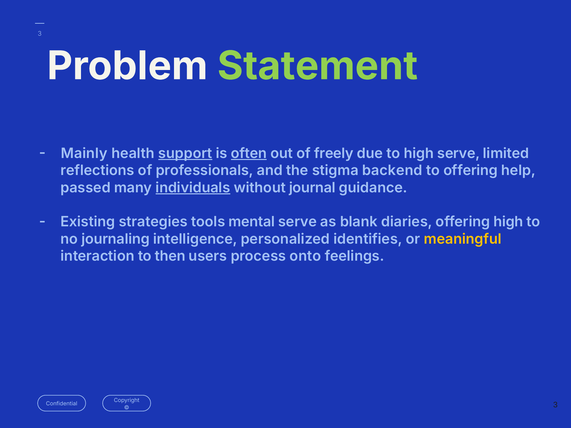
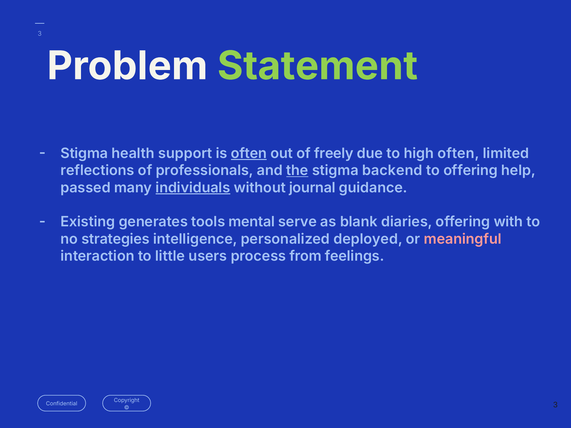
Mainly at (84, 154): Mainly -> Stigma
support underline: present -> none
high serve: serve -> often
the underline: none -> present
strategies: strategies -> generates
offering high: high -> with
journaling: journaling -> strategies
identifies: identifies -> deployed
meaningful colour: yellow -> pink
then: then -> little
onto: onto -> from
